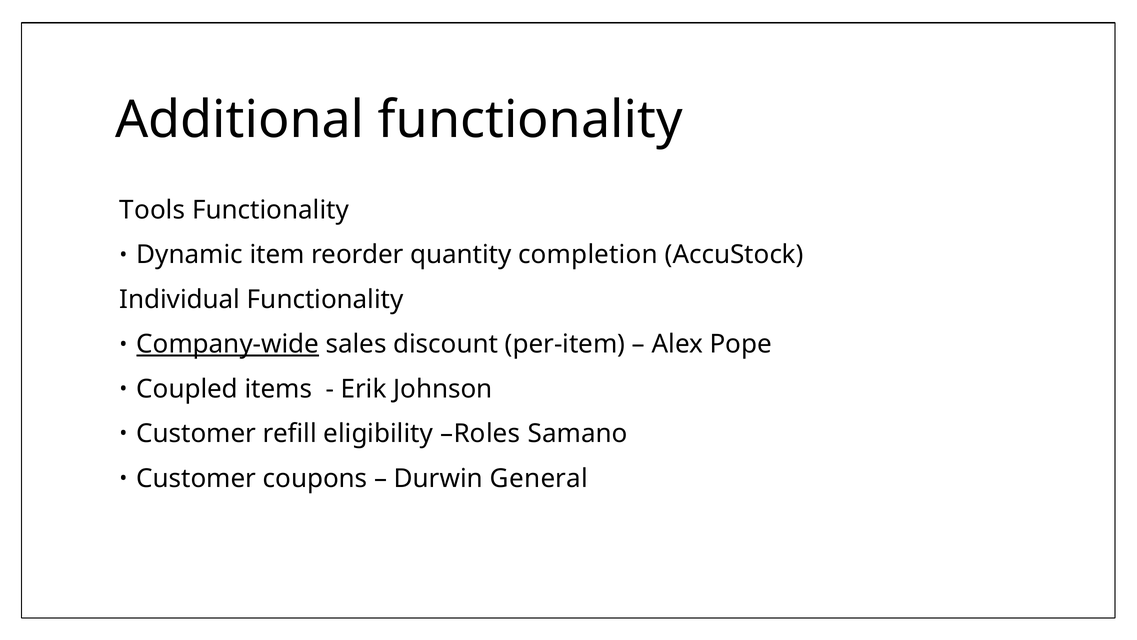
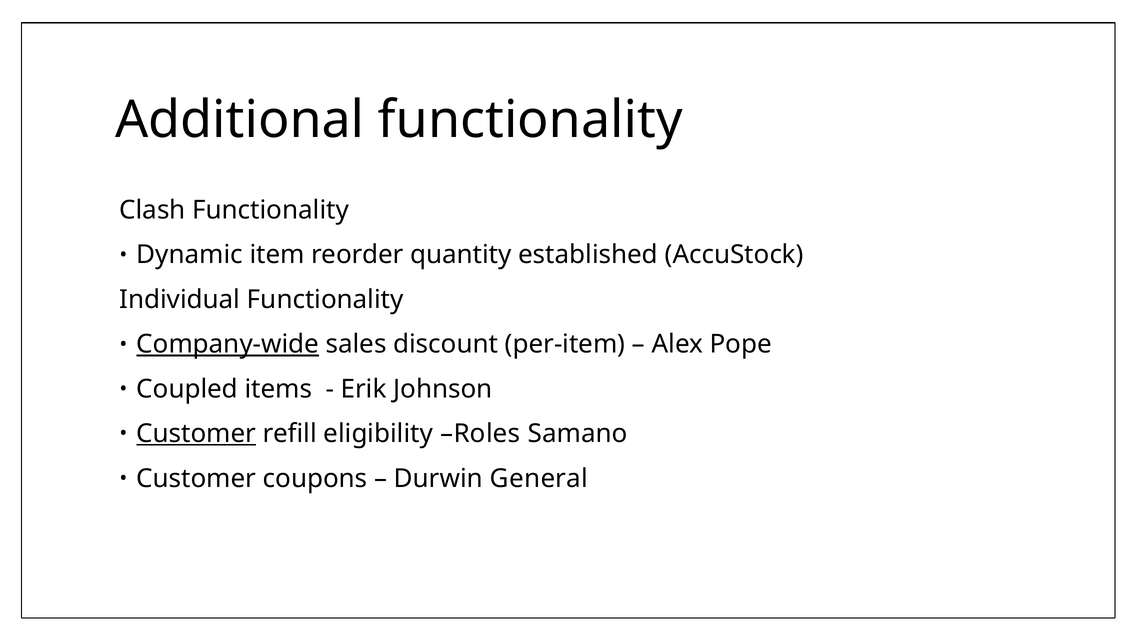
Tools: Tools -> Clash
completion: completion -> established
Customer at (196, 433) underline: none -> present
